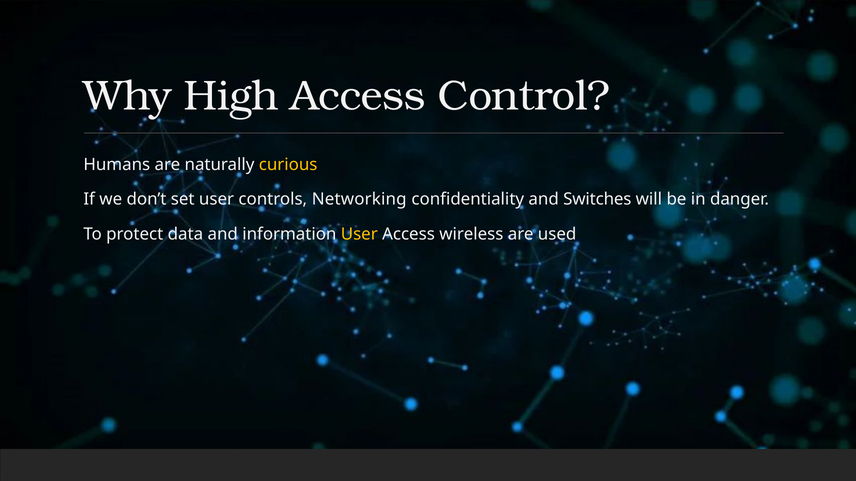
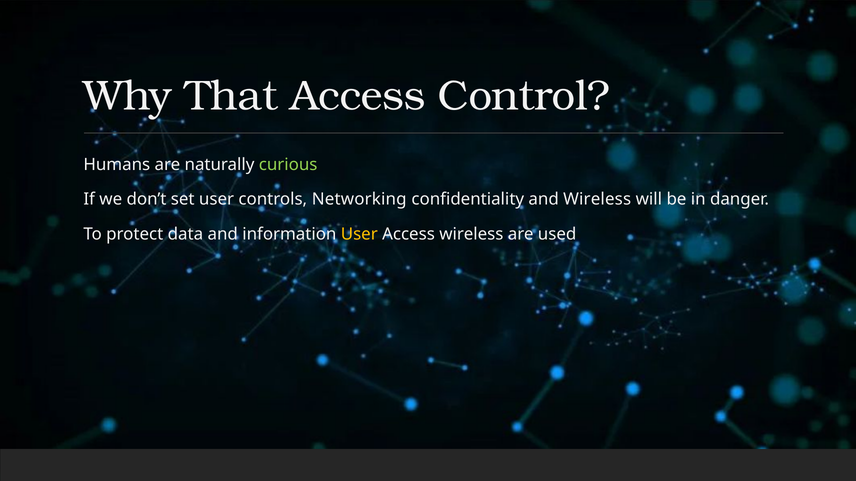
High: High -> That
curious colour: yellow -> light green
and Switches: Switches -> Wireless
